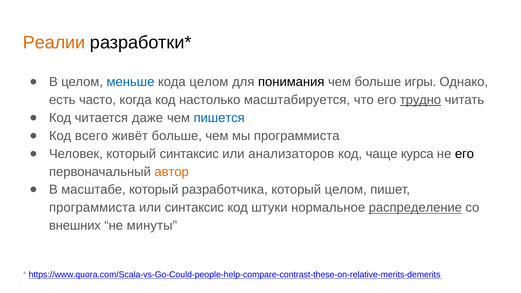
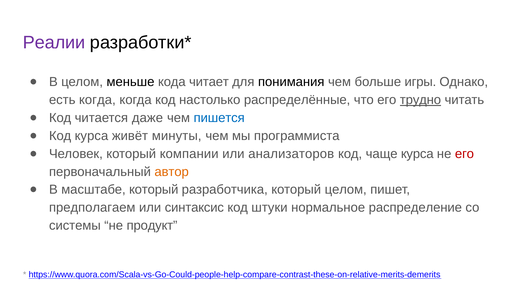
Реалии colour: orange -> purple
меньше colour: blue -> black
кода целом: целом -> читает
есть часто: часто -> когда
масштабируется: масштабируется -> распределённые
Код всего: всего -> курса
живёт больше: больше -> минуты
который синтаксис: синтаксис -> компании
его at (464, 154) colour: black -> red
программиста at (92, 208): программиста -> предполагаем
распределение underline: present -> none
внешних: внешних -> системы
минуты: минуты -> продукт
